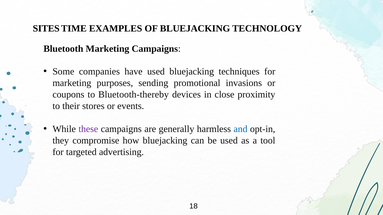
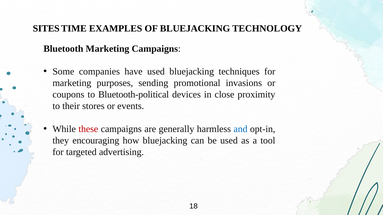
Bluetooth-thereby: Bluetooth-thereby -> Bluetooth-political
these colour: purple -> red
compromise: compromise -> encouraging
